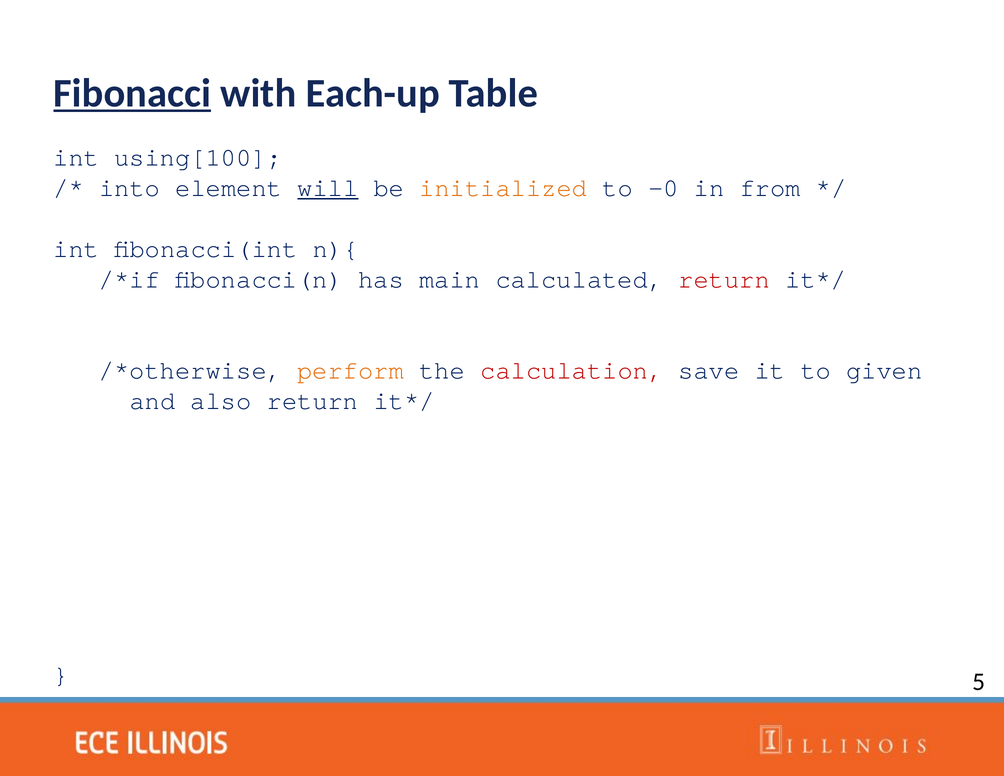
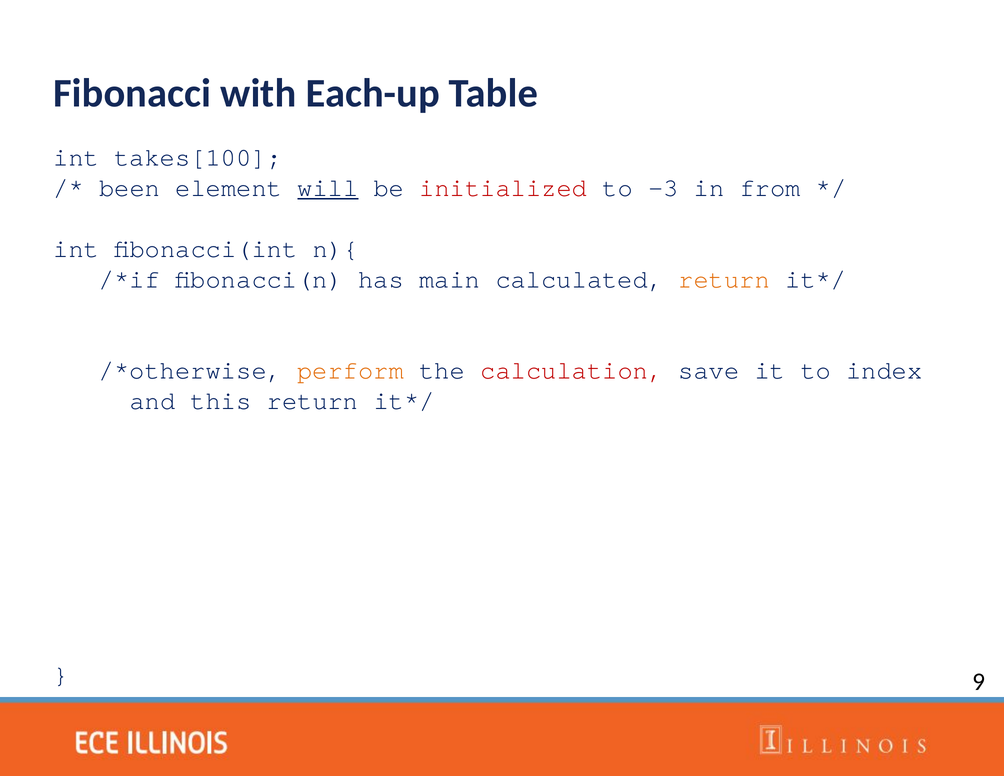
Fibonacci underline: present -> none
using[100: using[100 -> takes[100
into: into -> been
initialized colour: orange -> red
-0: -0 -> -3
return at (724, 279) colour: red -> orange
given: given -> index
also: also -> this
5: 5 -> 9
